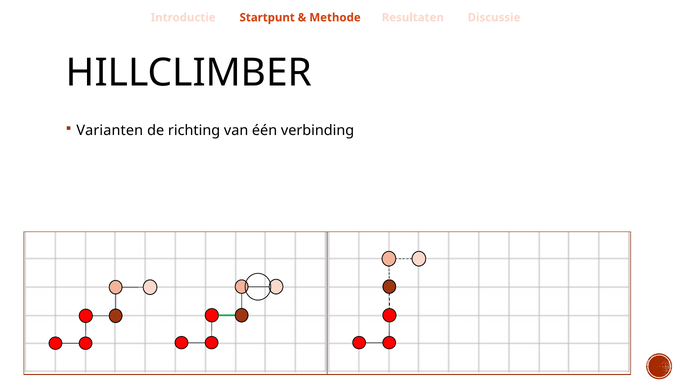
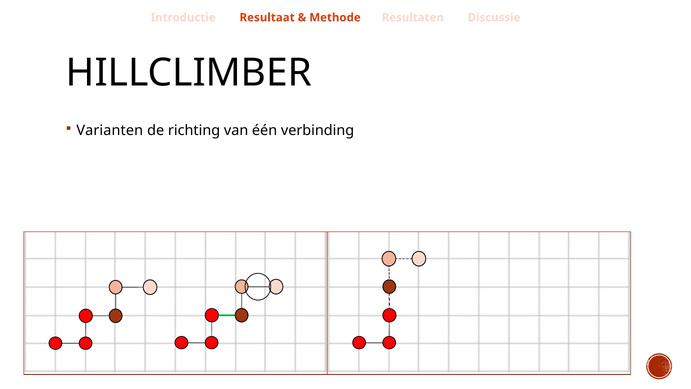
Startpunt: Startpunt -> Resultaat
